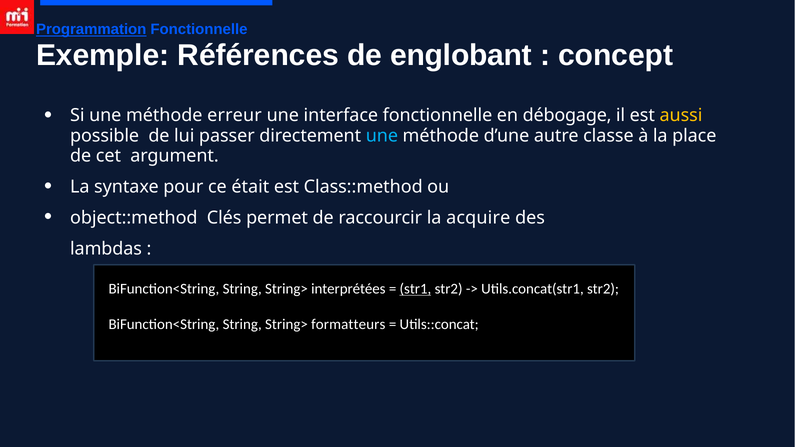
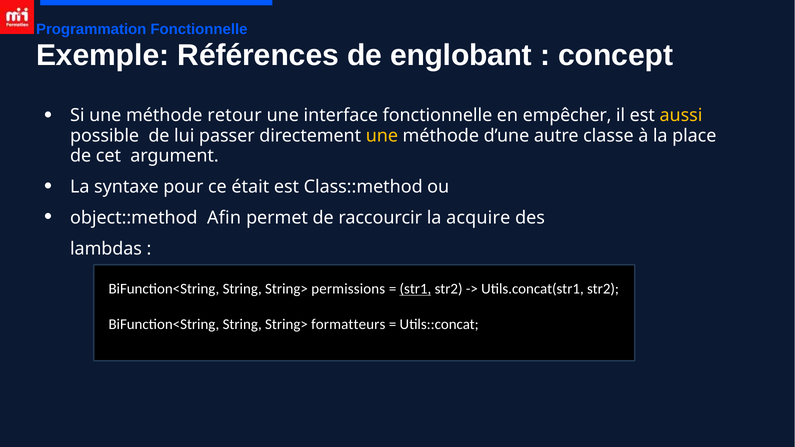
Programmation underline: present -> none
erreur: erreur -> retour
débogage: débogage -> empêcher
une at (382, 136) colour: light blue -> yellow
Clés: Clés -> Afin
interprétées: interprétées -> permissions
